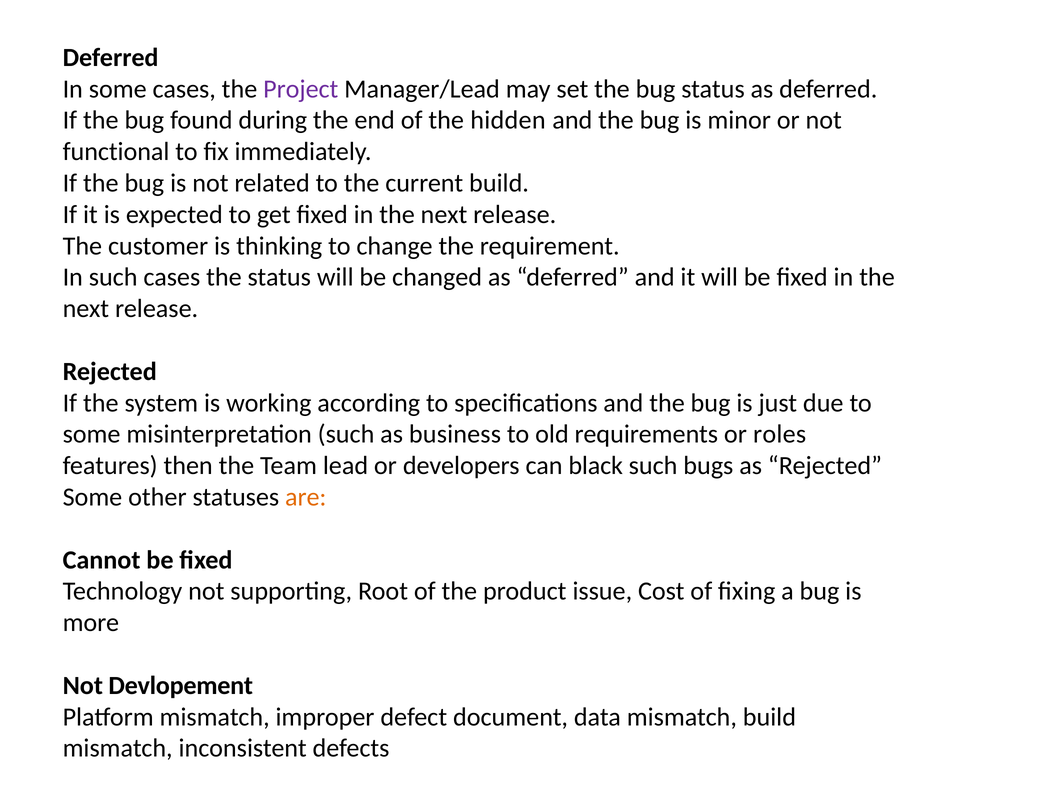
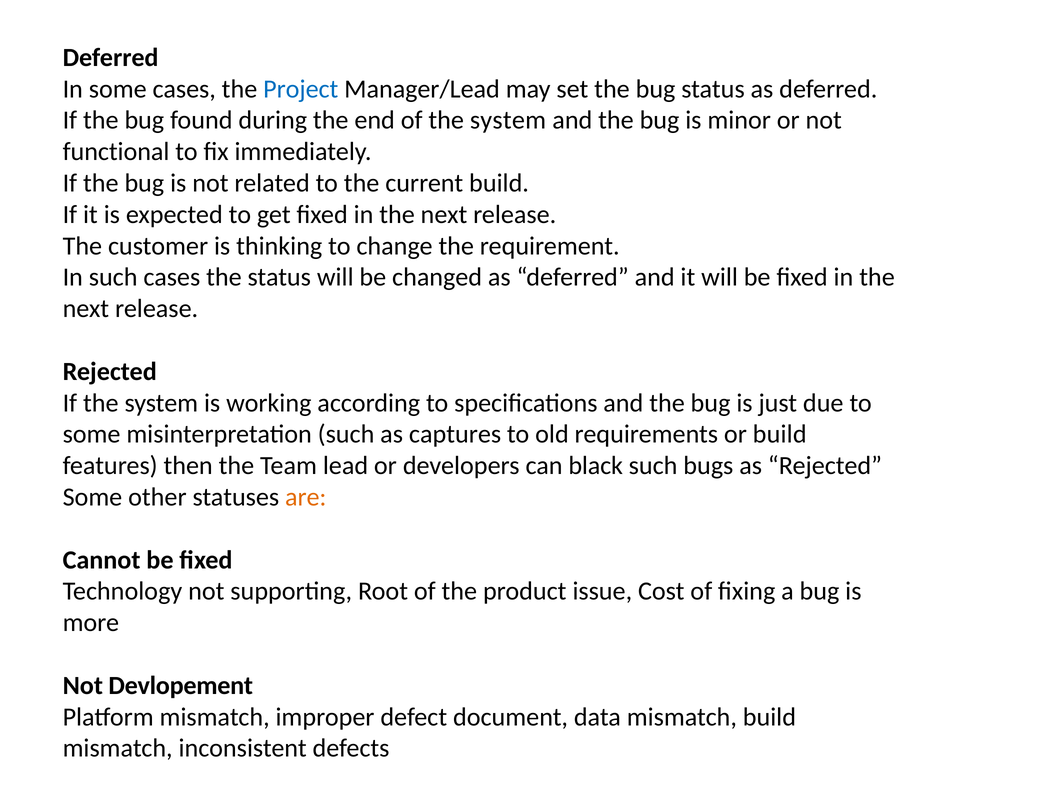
Project colour: purple -> blue
of the hidden: hidden -> system
business: business -> captures
or roles: roles -> build
